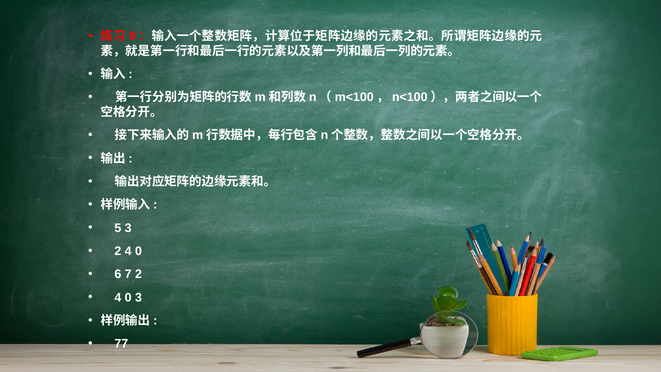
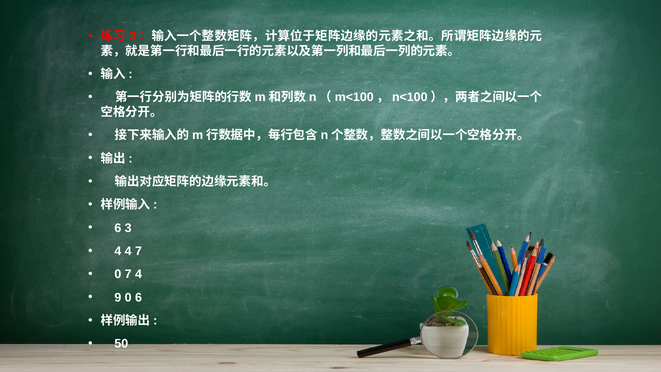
9 at (132, 36): 9 -> 3
5 at (118, 228): 5 -> 6
2 at (118, 251): 2 -> 4
0 at (138, 251): 0 -> 7
6 at (118, 274): 6 -> 0
7 2: 2 -> 4
4 at (118, 297): 4 -> 9
0 3: 3 -> 6
77: 77 -> 50
